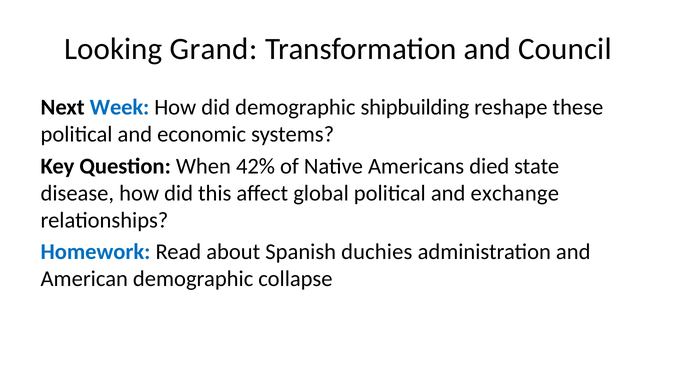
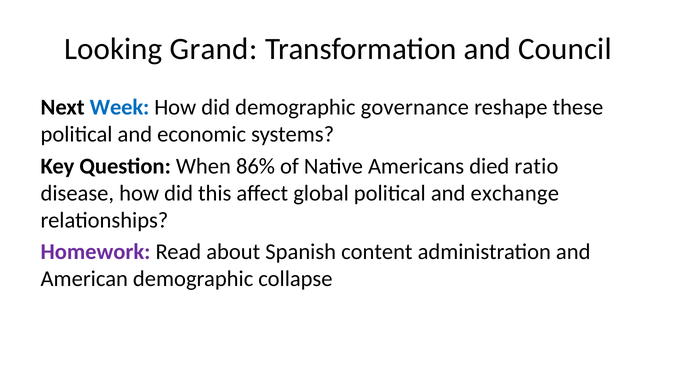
shipbuilding: shipbuilding -> governance
42%: 42% -> 86%
state: state -> ratio
Homework colour: blue -> purple
duchies: duchies -> content
